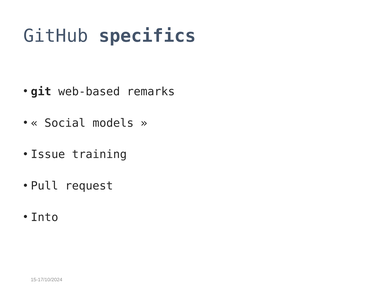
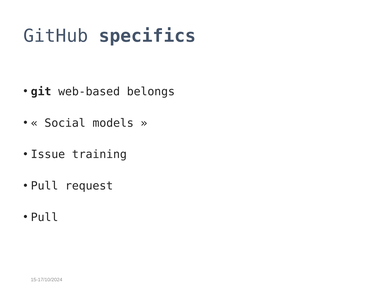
remarks: remarks -> belongs
Into at (45, 218): Into -> Pull
